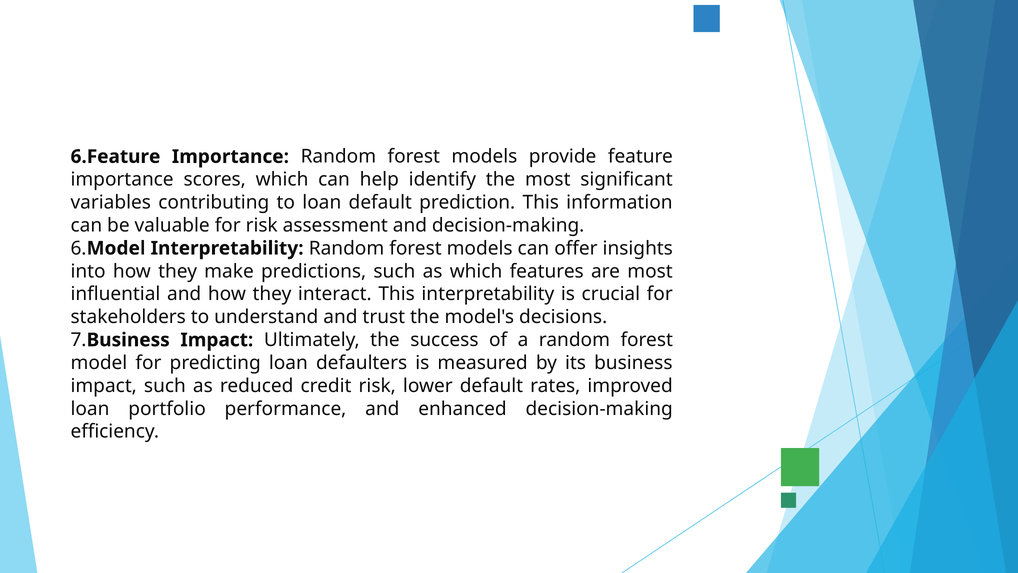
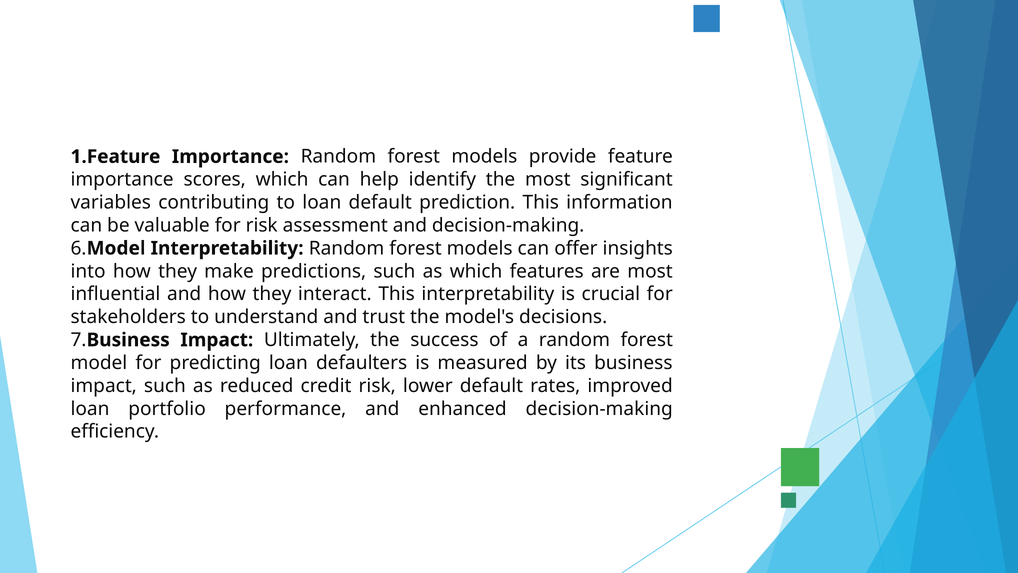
6.Feature: 6.Feature -> 1.Feature
